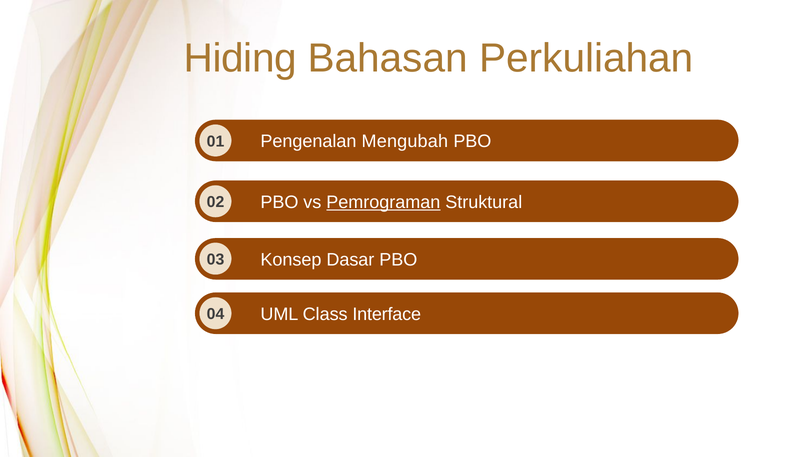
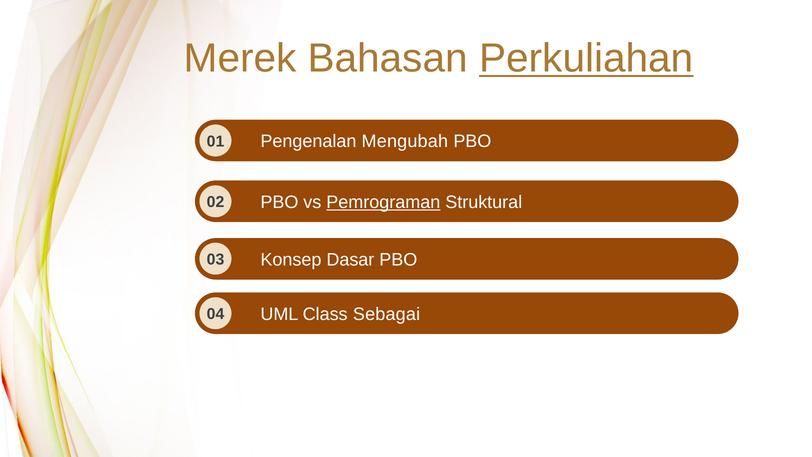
Hiding: Hiding -> Merek
Perkuliahan underline: none -> present
Interface: Interface -> Sebagai
